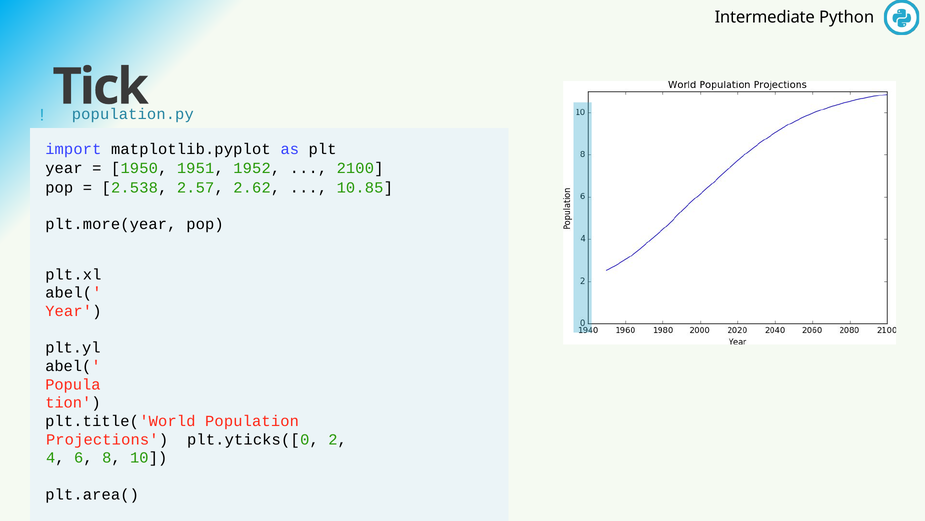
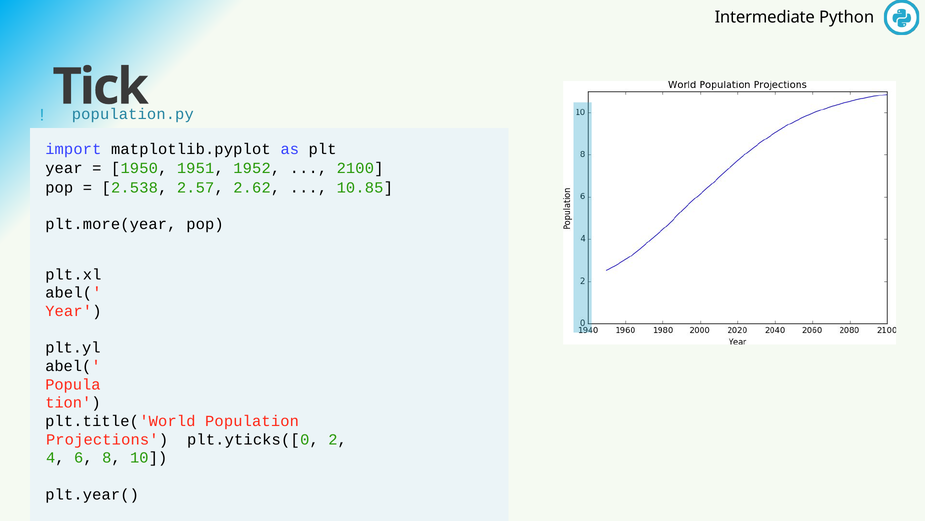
plt.area(: plt.area( -> plt.year(
